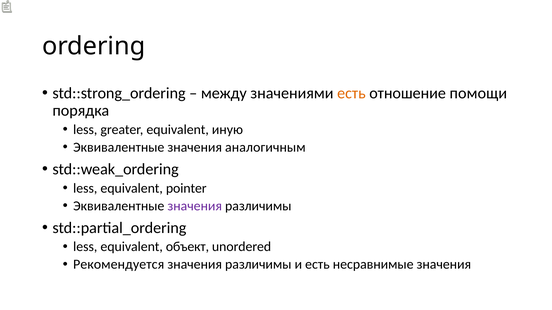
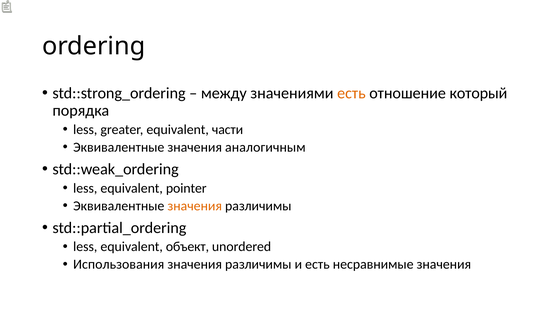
помощи: помощи -> который
иную: иную -> части
значения at (195, 206) colour: purple -> orange
Рекомендуется: Рекомендуется -> Использования
